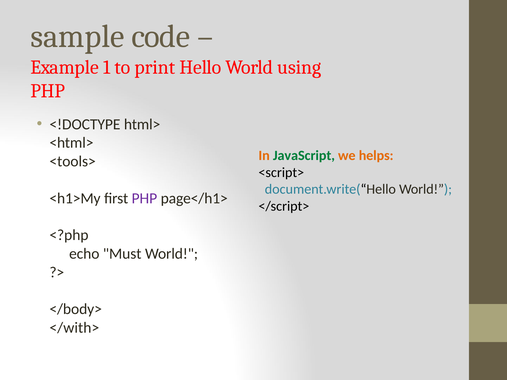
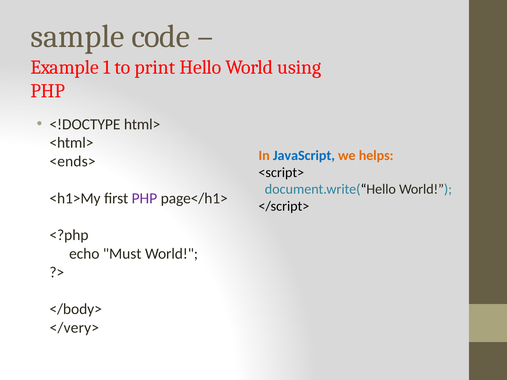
JavaScript colour: green -> blue
<tools>: <tools> -> <ends>
</with>: </with> -> </very>
